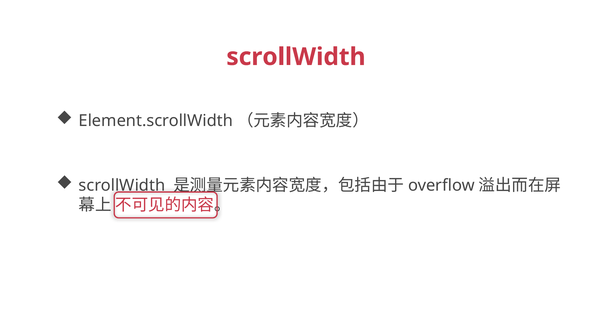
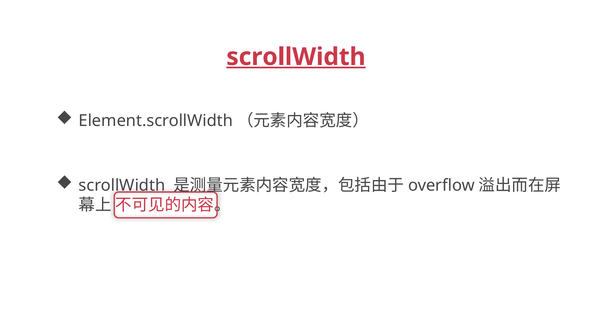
scrollWidth at (296, 57) underline: none -> present
